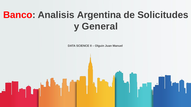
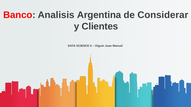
Solicitudes: Solicitudes -> Considerar
General: General -> Clientes
